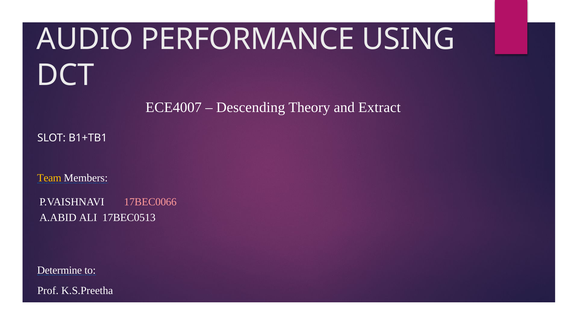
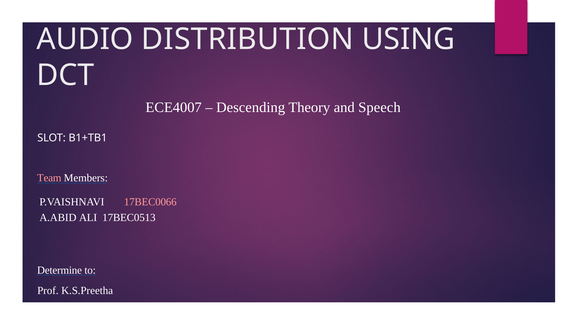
PERFORMANCE: PERFORMANCE -> DISTRIBUTION
Extract: Extract -> Speech
Team colour: yellow -> pink
